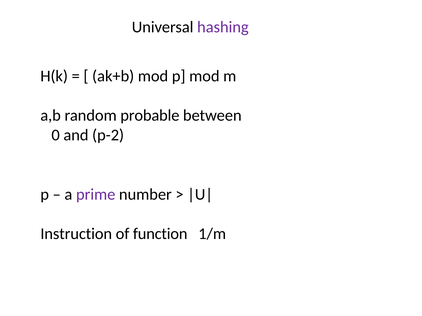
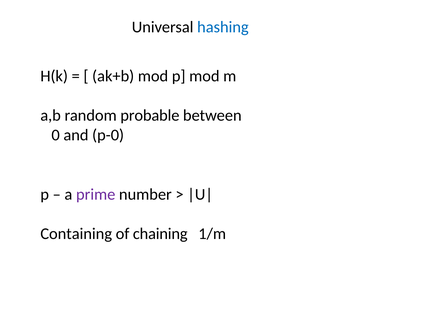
hashing colour: purple -> blue
p-2: p-2 -> p-0
Instruction: Instruction -> Containing
function: function -> chaining
